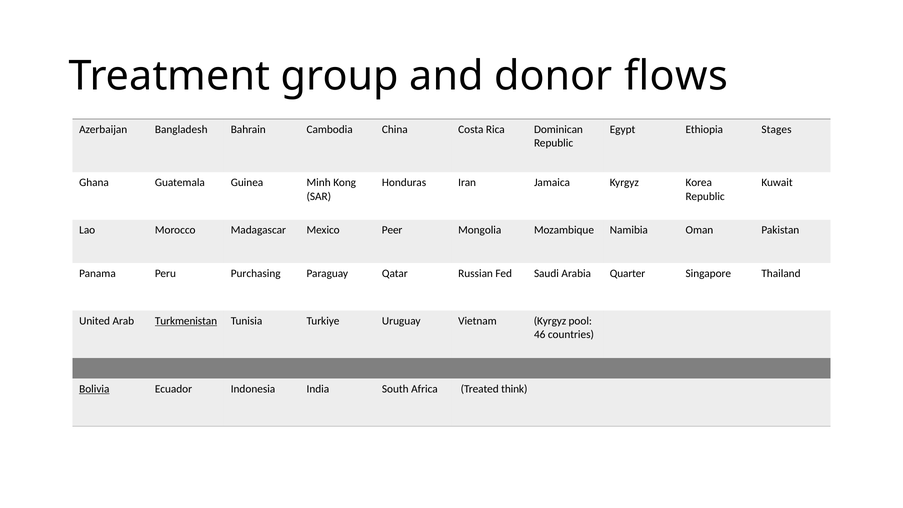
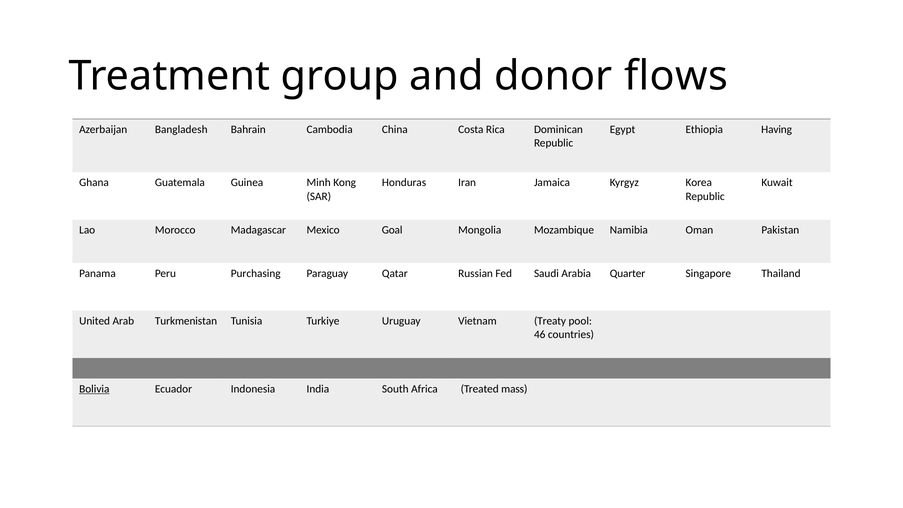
Stages: Stages -> Having
Peer: Peer -> Goal
Turkmenistan underline: present -> none
Vietnam Kyrgyz: Kyrgyz -> Treaty
think: think -> mass
